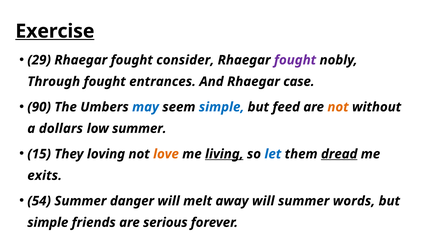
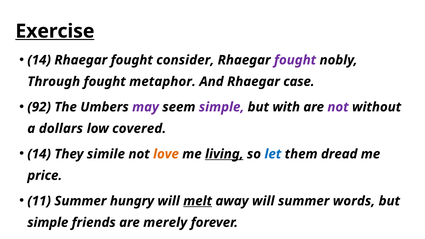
29 at (39, 60): 29 -> 14
entrances: entrances -> metaphor
90: 90 -> 92
may colour: blue -> purple
simple at (222, 107) colour: blue -> purple
feed: feed -> with
not at (338, 107) colour: orange -> purple
low summer: summer -> covered
15 at (39, 154): 15 -> 14
loving: loving -> simile
dread underline: present -> none
exits: exits -> price
54: 54 -> 11
danger: danger -> hungry
melt underline: none -> present
serious: serious -> merely
